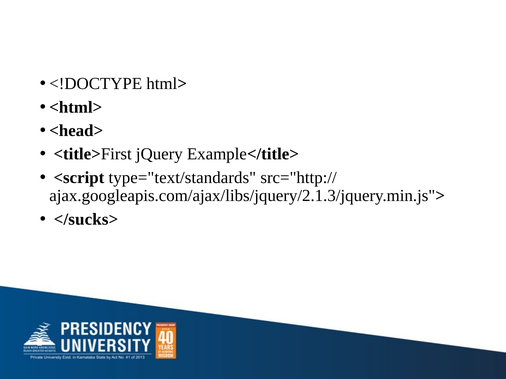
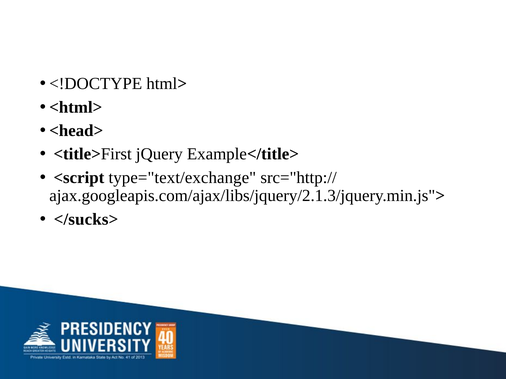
type="text/standards: type="text/standards -> type="text/exchange
